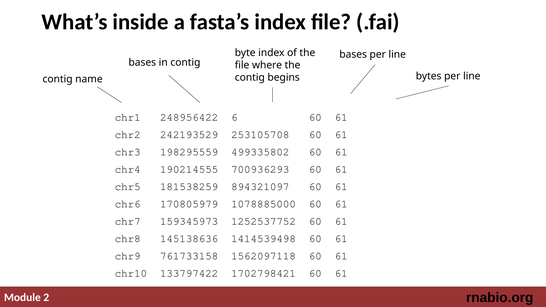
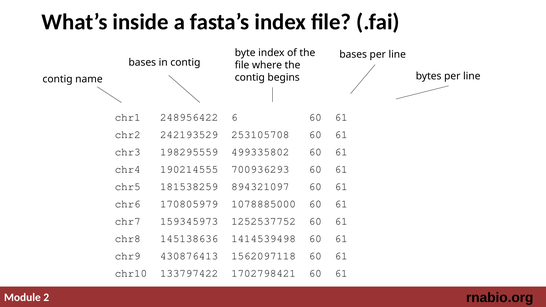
761733158: 761733158 -> 430876413
